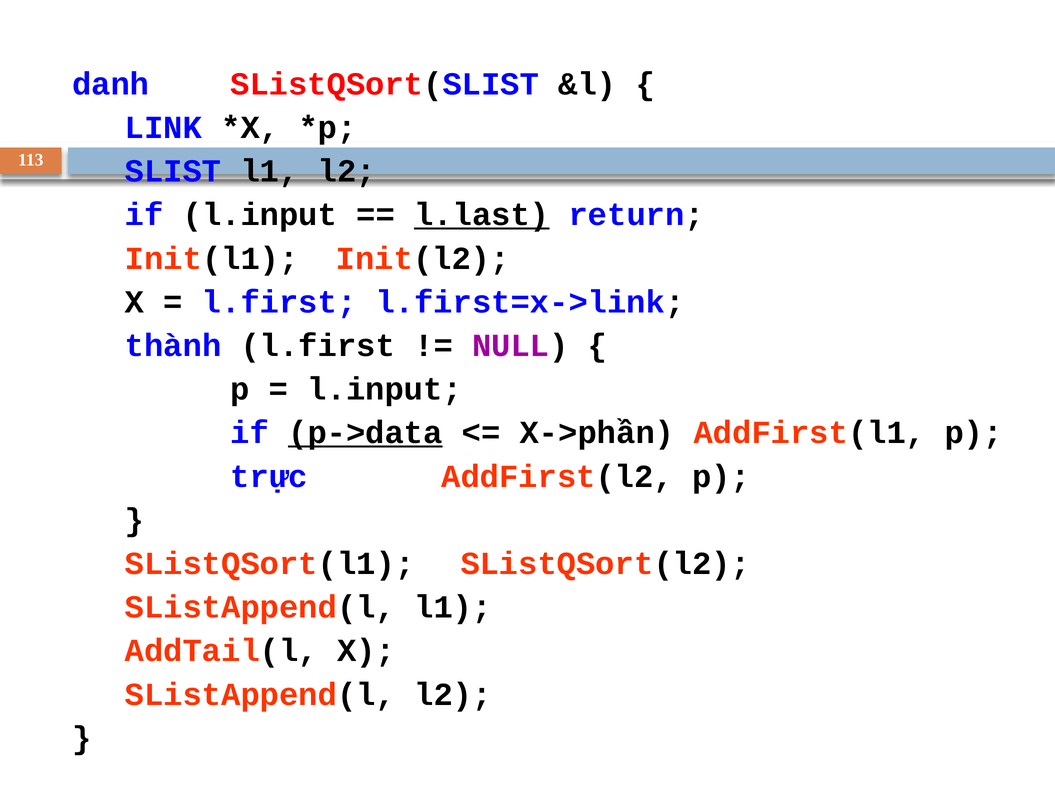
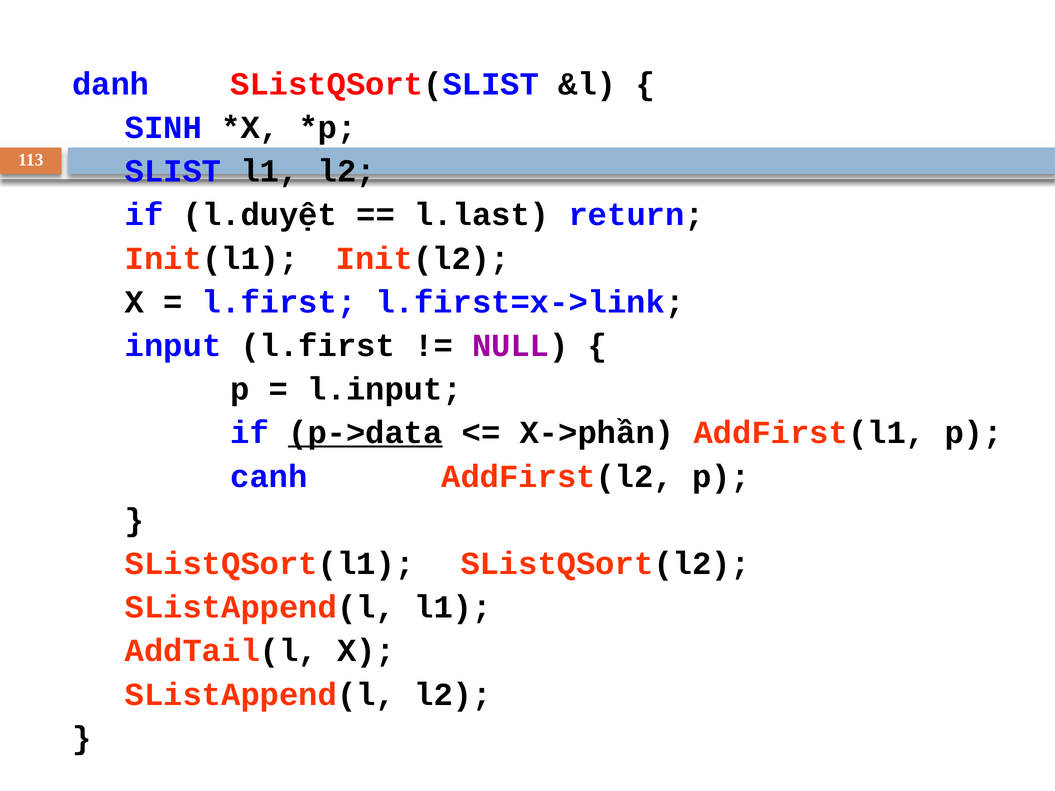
LINK: LINK -> SINH
if l.input: l.input -> l.duyệt
l.last underline: present -> none
thành: thành -> input
trực: trực -> canh
